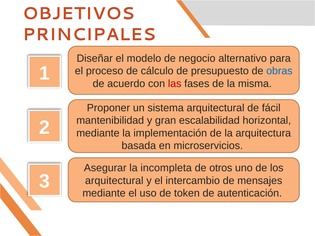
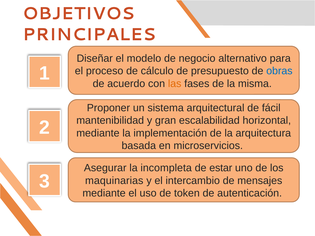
las colour: red -> orange
otros: otros -> estar
arquitectural at (114, 181): arquitectural -> maquinarias
